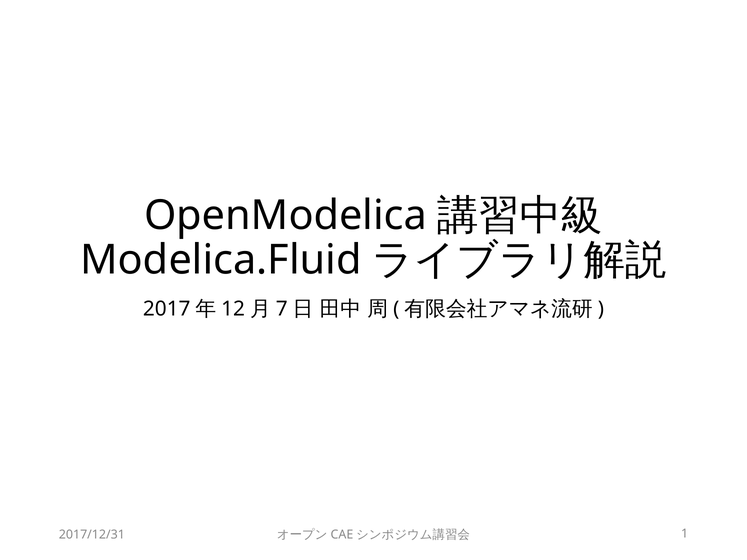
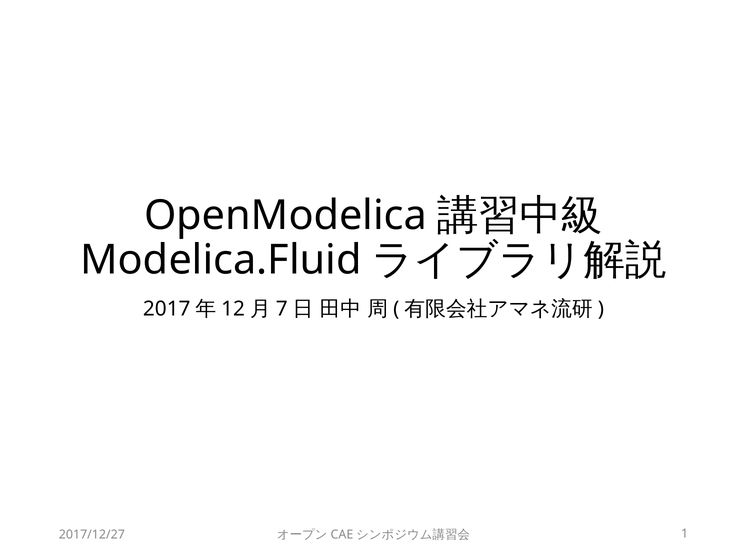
2017/12/31: 2017/12/31 -> 2017/12/27
